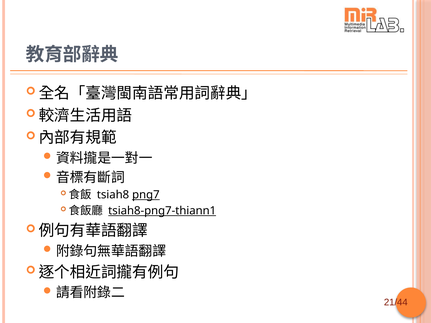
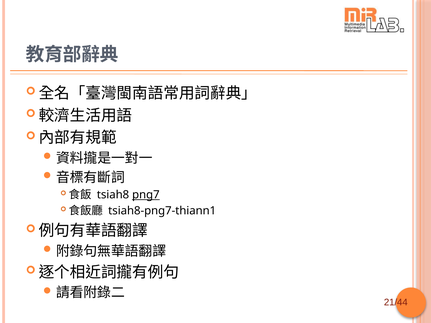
tsiah8-png7-thiann1 underline: present -> none
